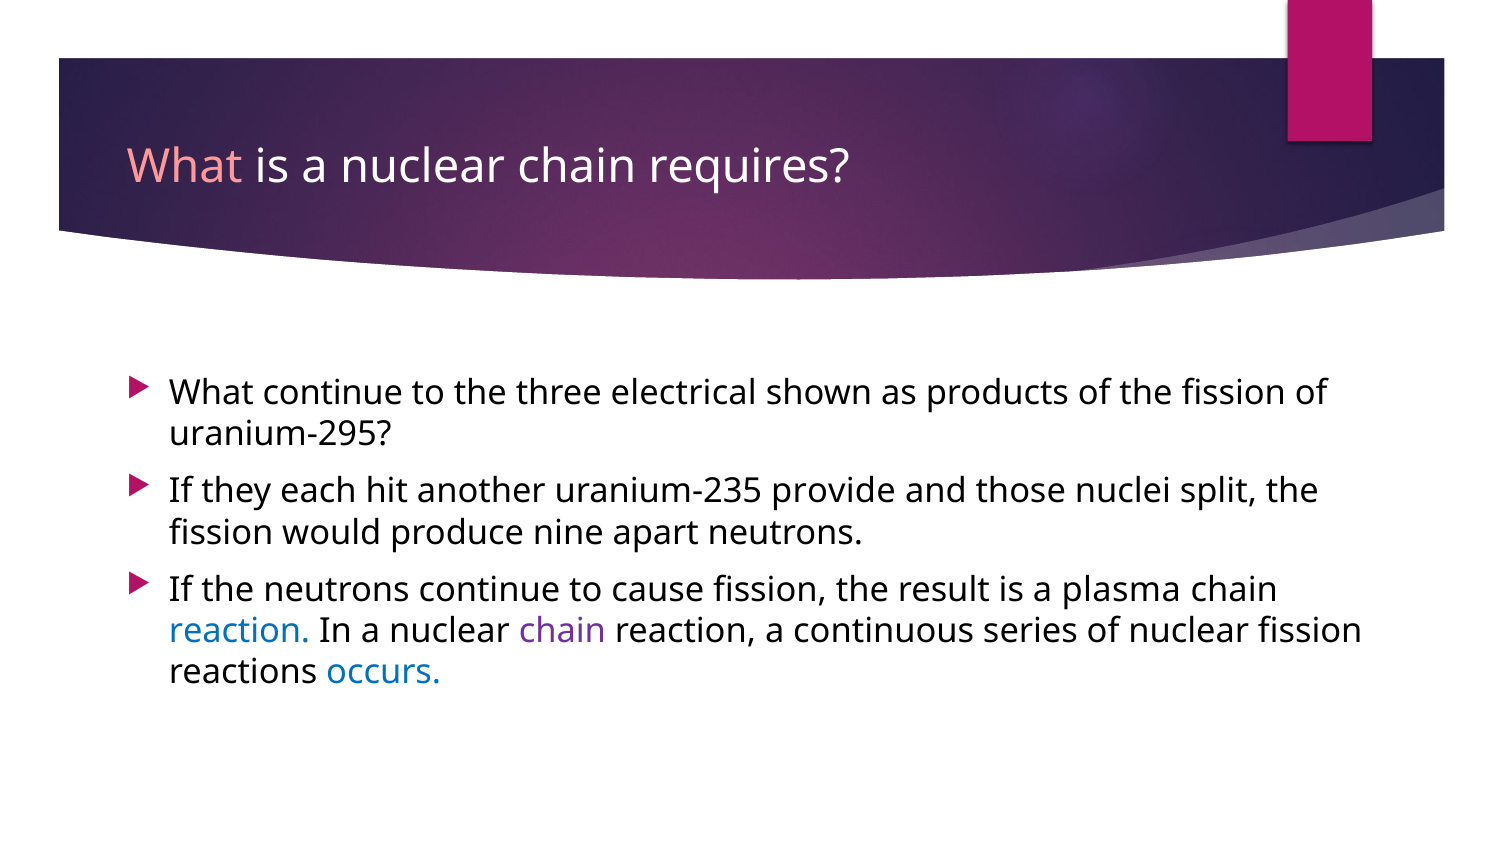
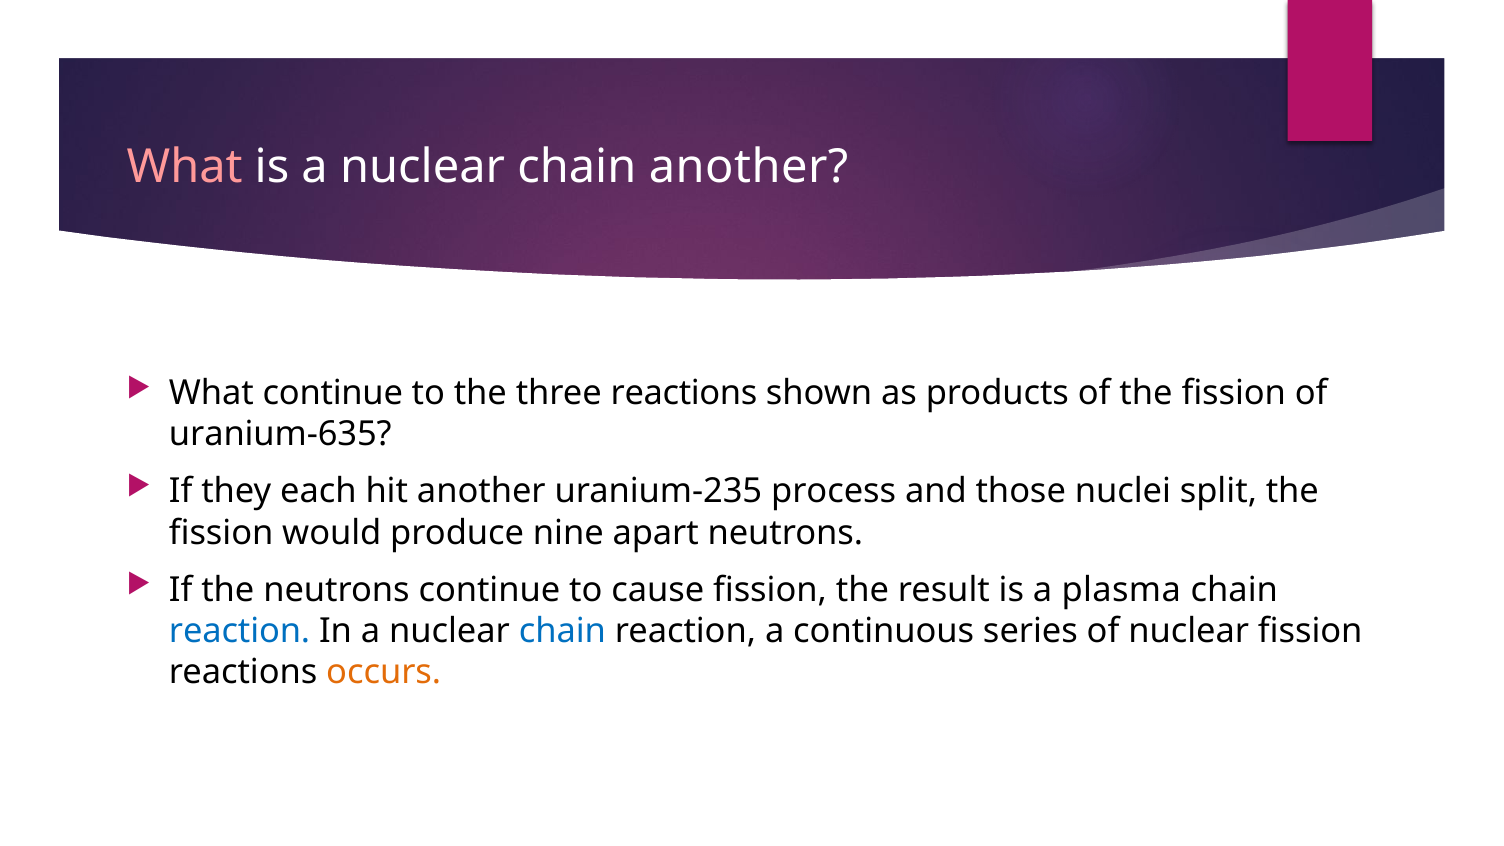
chain requires: requires -> another
three electrical: electrical -> reactions
uranium-295: uranium-295 -> uranium-635
provide: provide -> process
chain at (562, 631) colour: purple -> blue
occurs colour: blue -> orange
